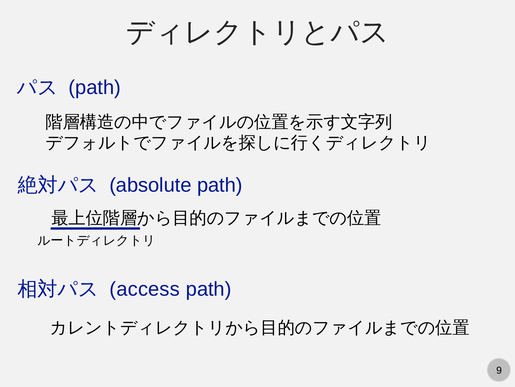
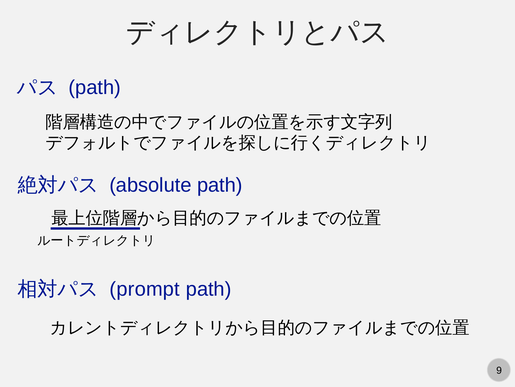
access: access -> prompt
